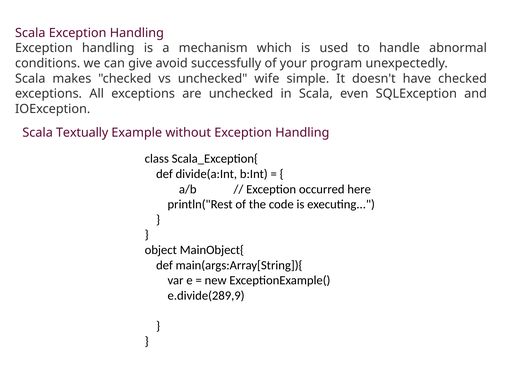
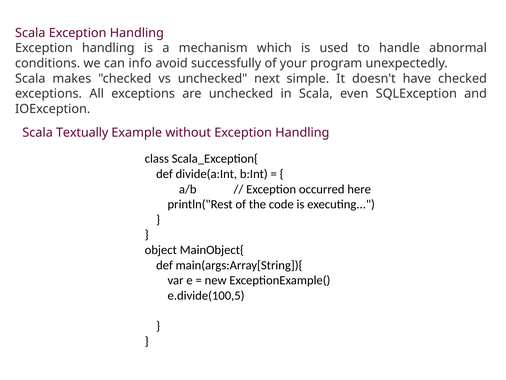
give: give -> info
wife: wife -> next
e.divide(289,9: e.divide(289,9 -> e.divide(100,5
